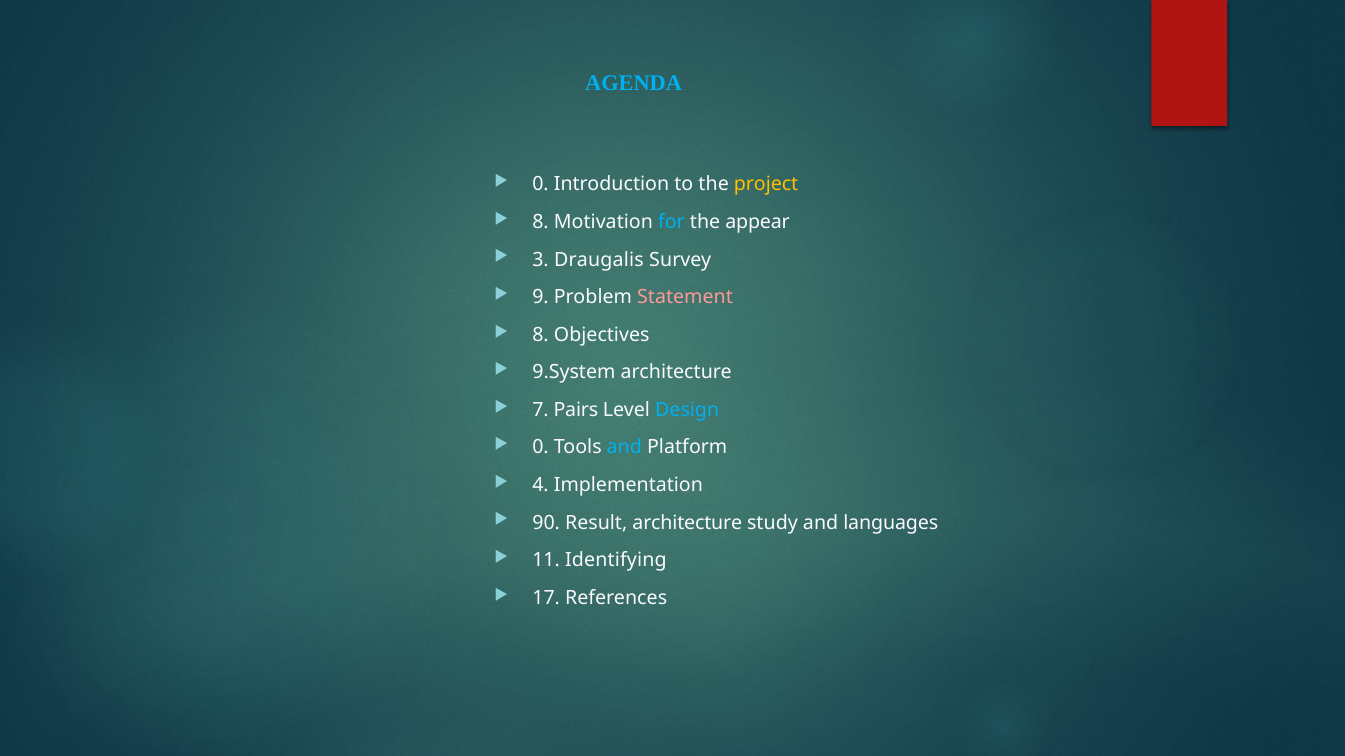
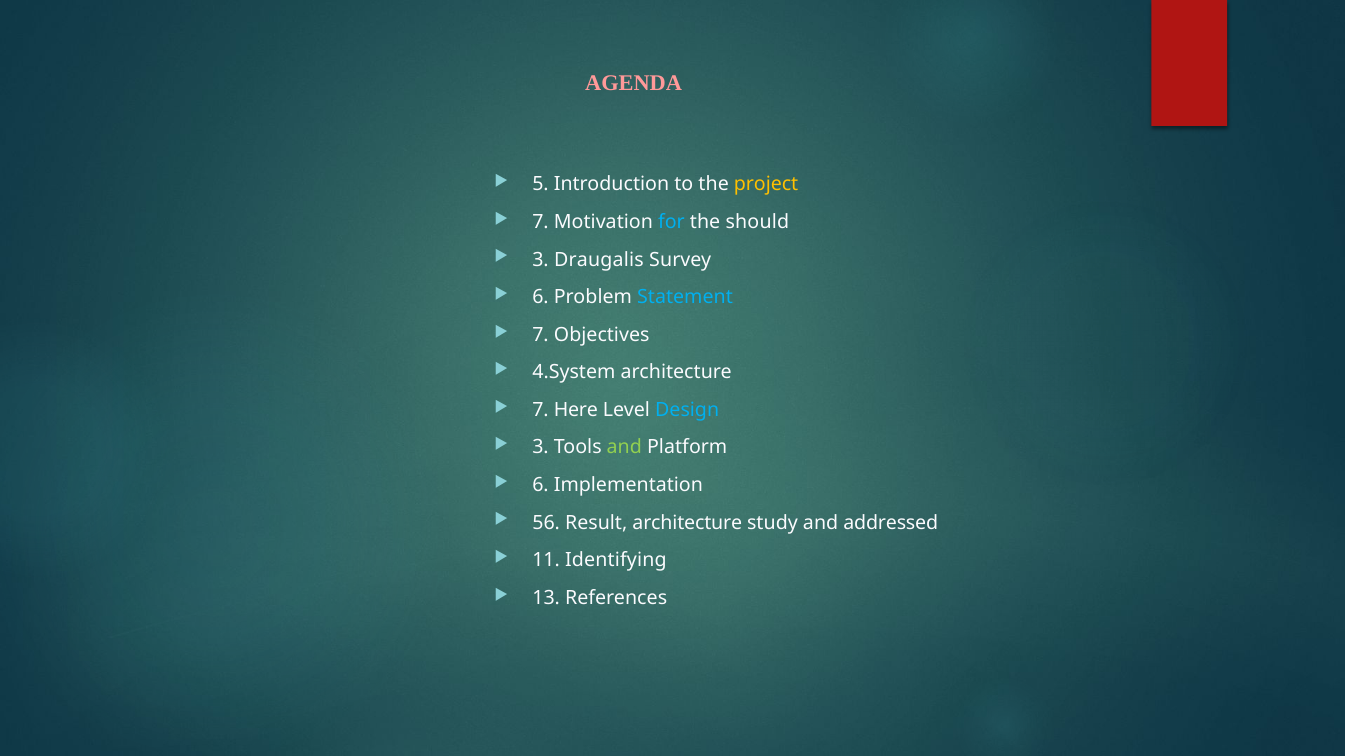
AGENDA colour: light blue -> pink
0 at (541, 185): 0 -> 5
8 at (541, 222): 8 -> 7
appear: appear -> should
9 at (541, 297): 9 -> 6
Statement colour: pink -> light blue
8 at (541, 335): 8 -> 7
9.System: 9.System -> 4.System
Pairs: Pairs -> Here
0 at (541, 448): 0 -> 3
and at (624, 448) colour: light blue -> light green
4 at (541, 485): 4 -> 6
90: 90 -> 56
languages: languages -> addressed
17: 17 -> 13
